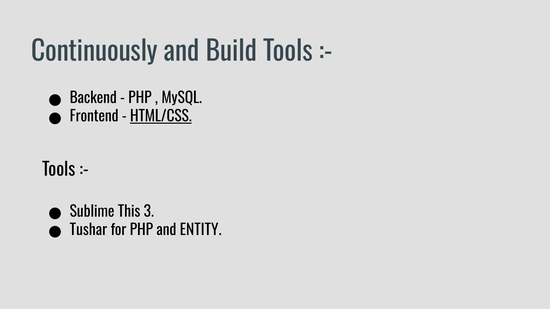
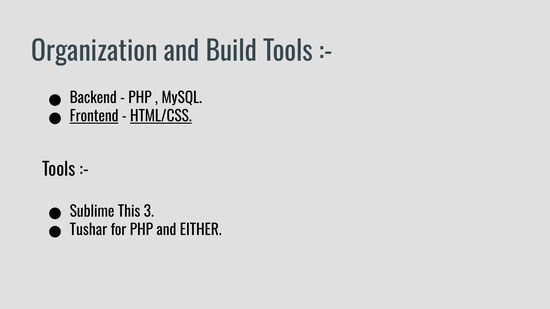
Continuously: Continuously -> Organization
Frontend underline: none -> present
ENTITY: ENTITY -> EITHER
